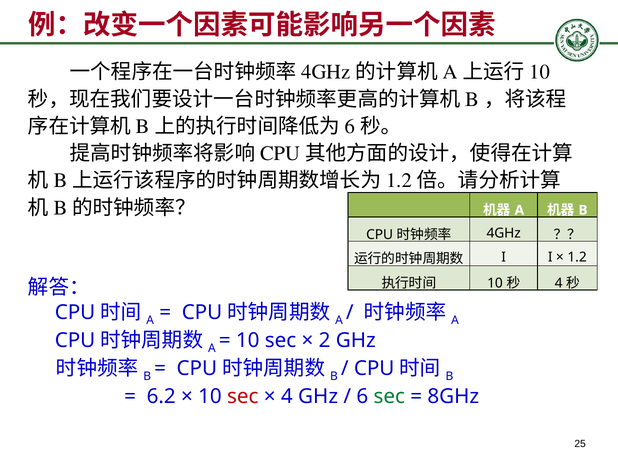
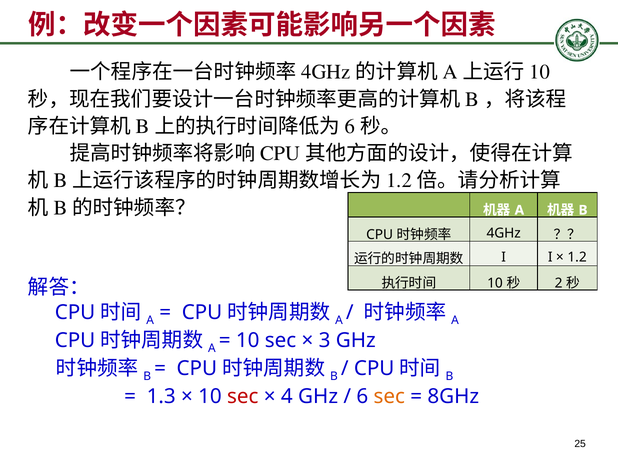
4 at (559, 284): 4 -> 2
2: 2 -> 3
6.2: 6.2 -> 1.3
sec at (389, 397) colour: green -> orange
